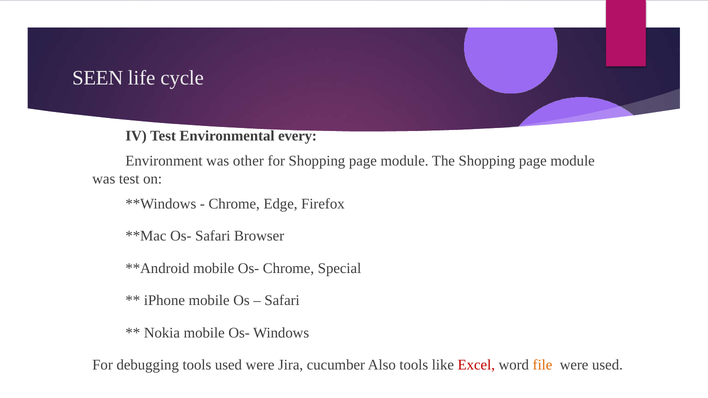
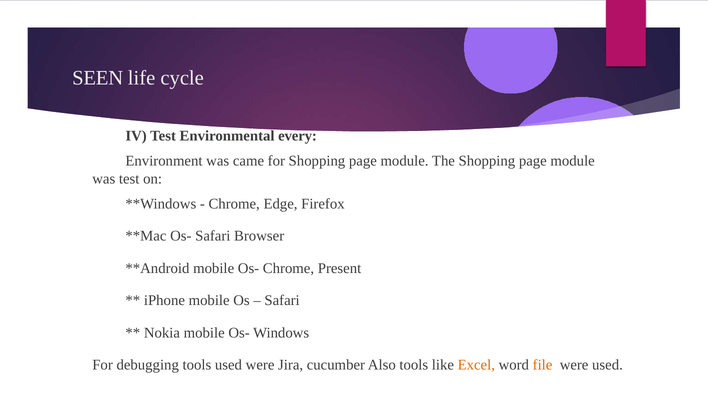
other: other -> came
Special: Special -> Present
Excel colour: red -> orange
